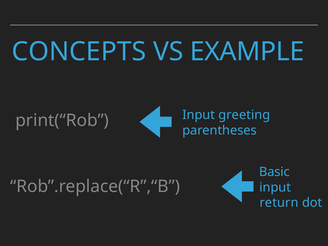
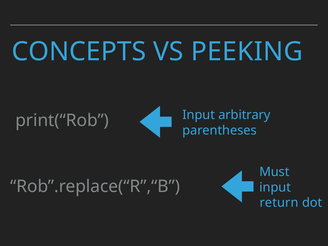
EXAMPLE: EXAMPLE -> PEEKING
greeting: greeting -> arbitrary
Basic: Basic -> Must
